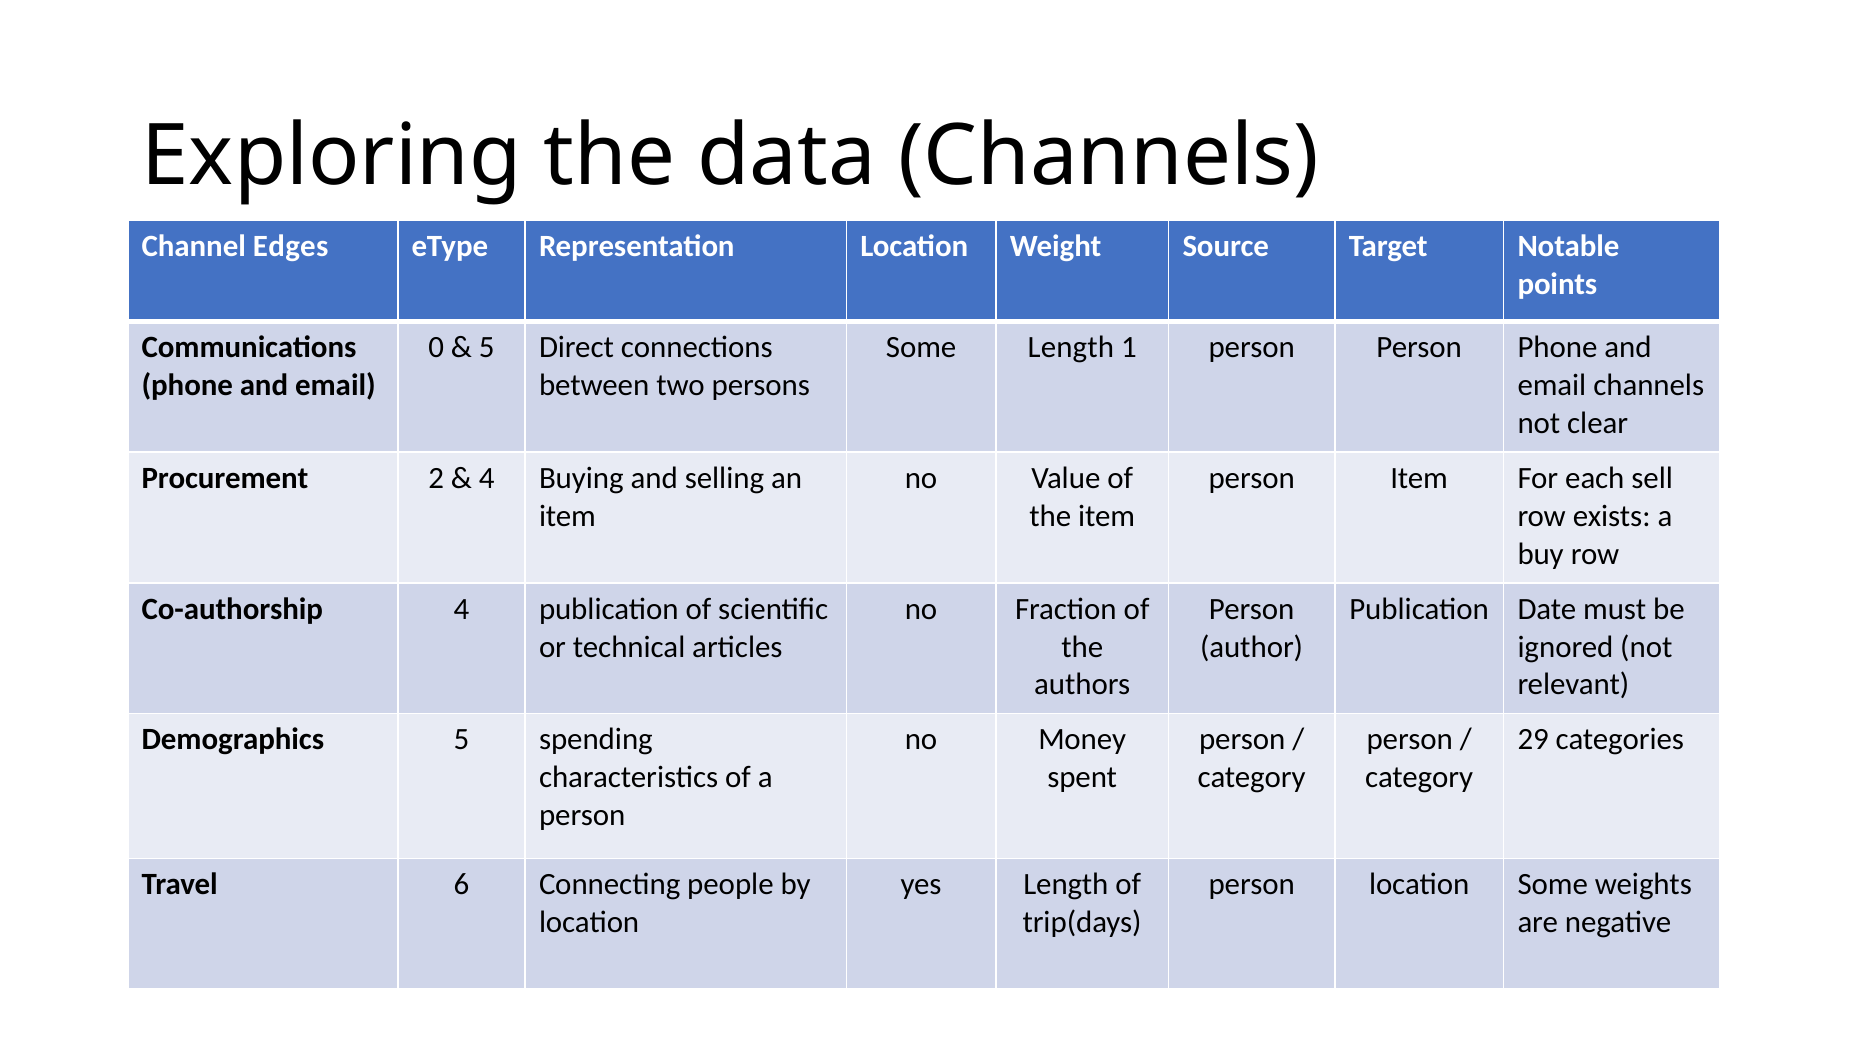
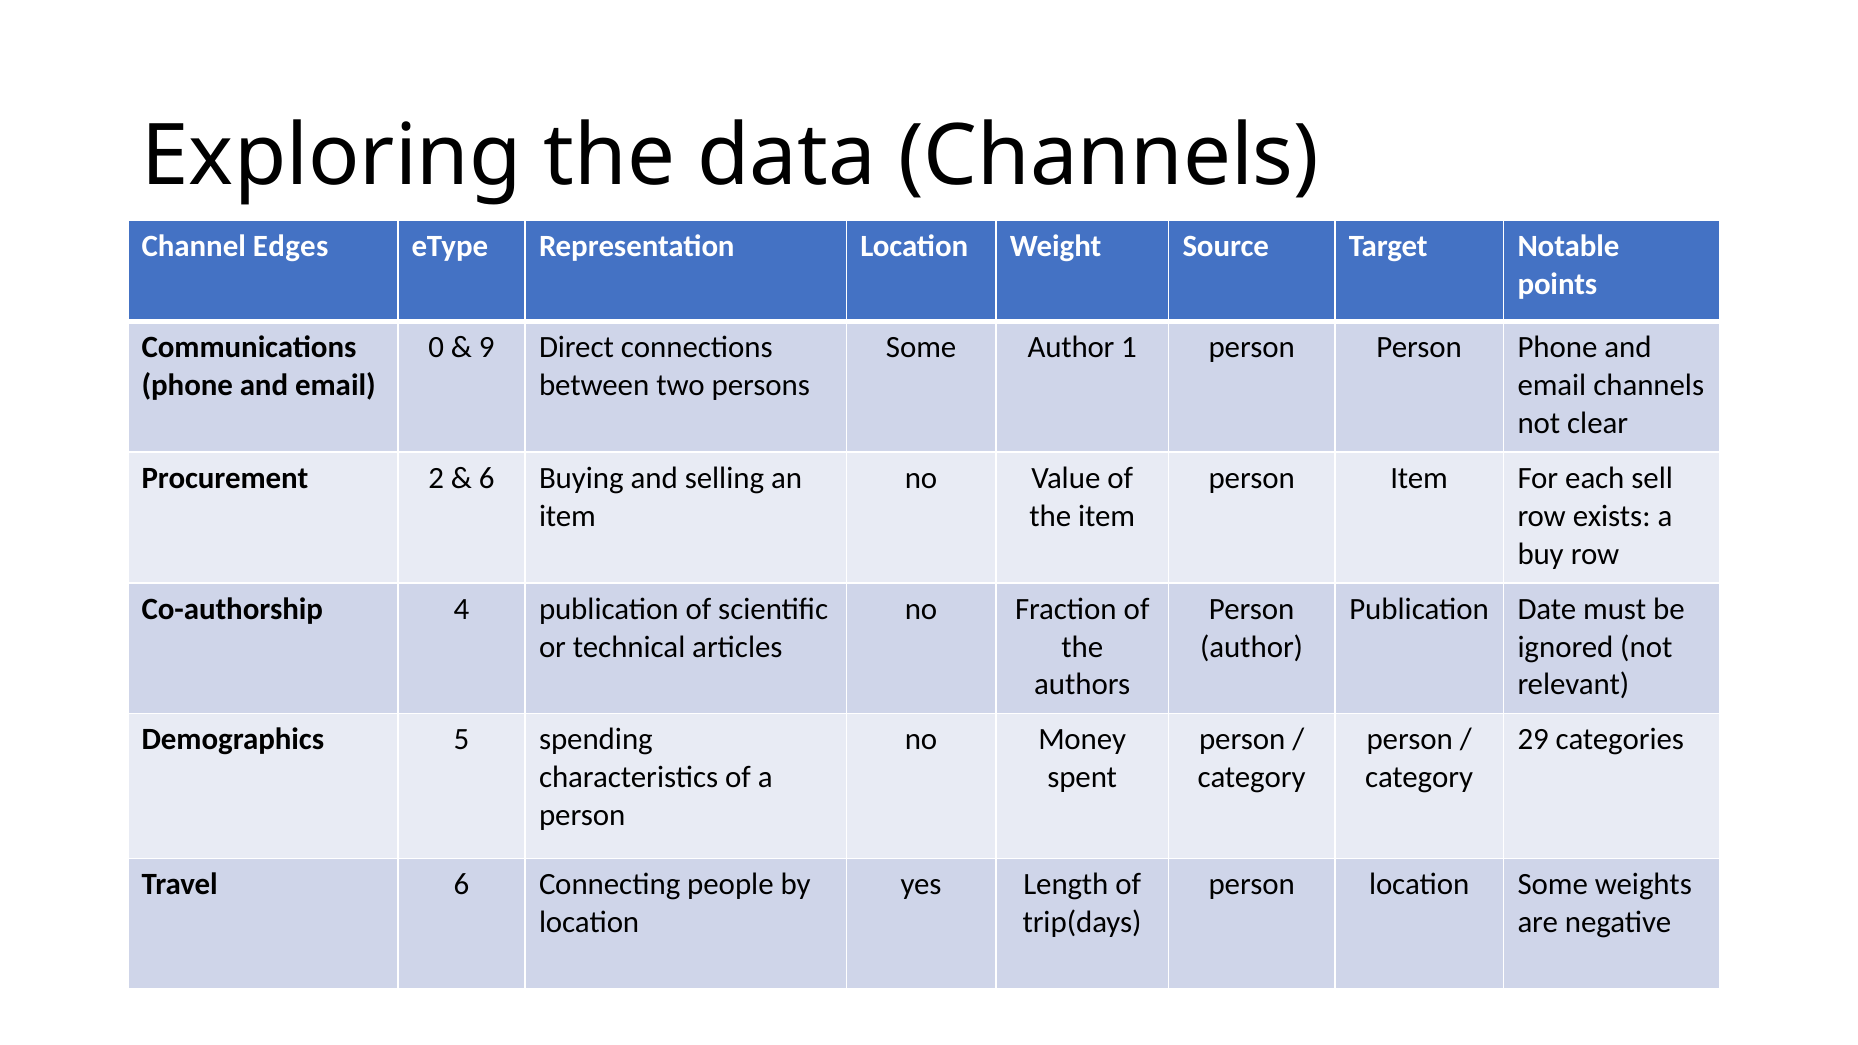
5 at (487, 348): 5 -> 9
Some Length: Length -> Author
4 at (487, 478): 4 -> 6
